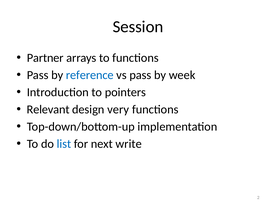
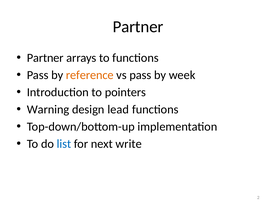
Session at (138, 27): Session -> Partner
reference colour: blue -> orange
Relevant: Relevant -> Warning
very: very -> lead
